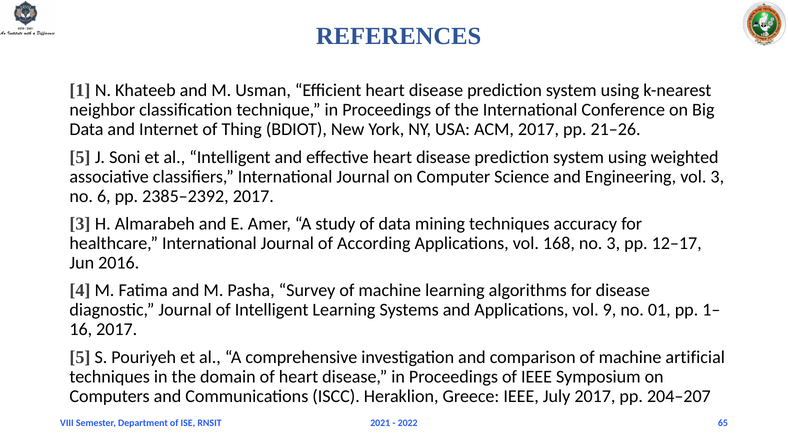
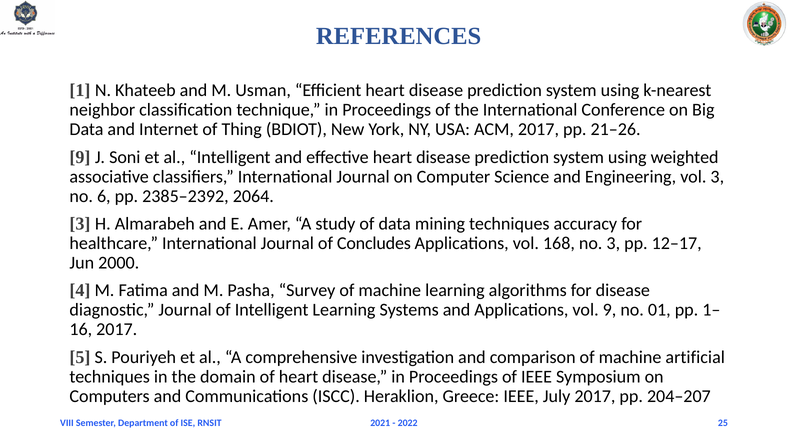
5 at (80, 157): 5 -> 9
2385–2392 2017: 2017 -> 2064
According: According -> Concludes
2016: 2016 -> 2000
65: 65 -> 25
